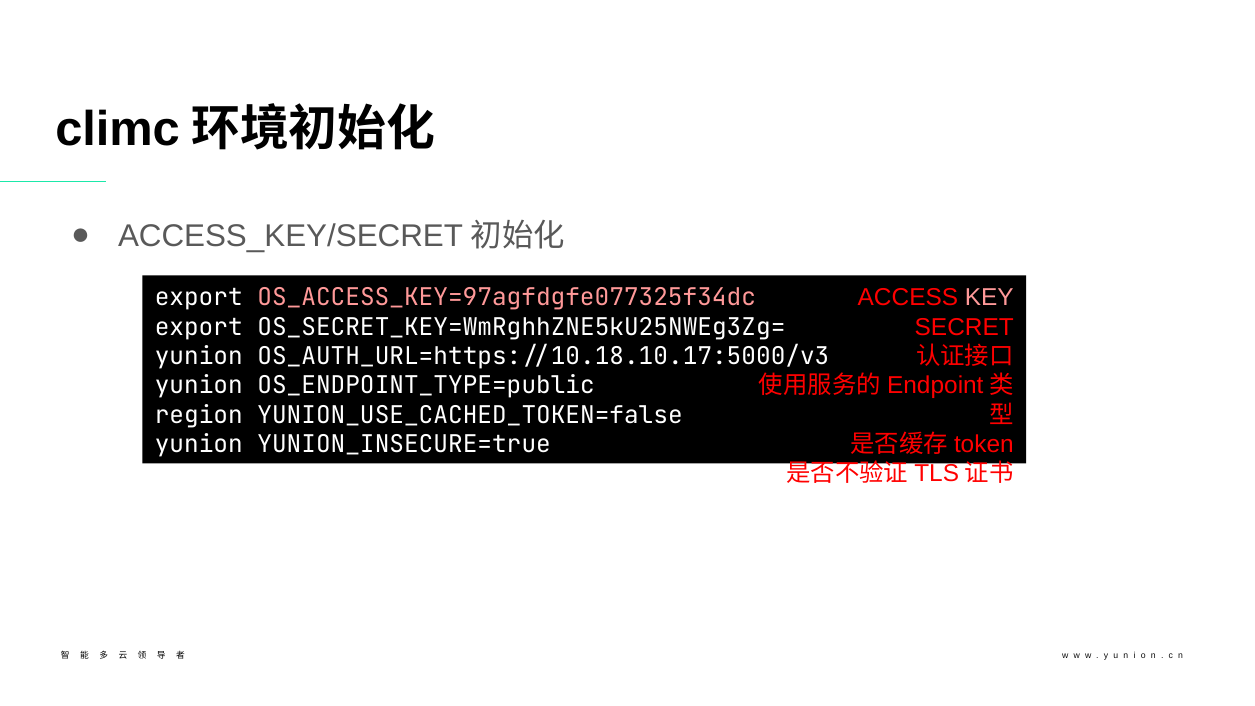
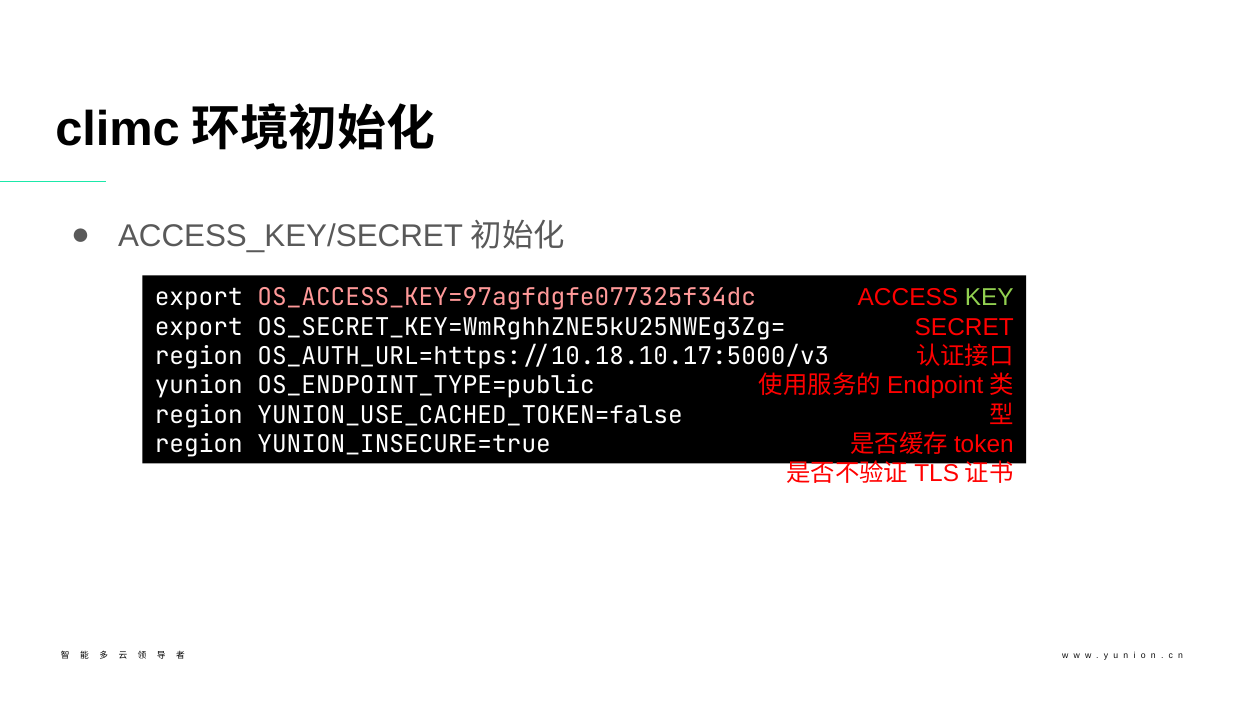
KEY colour: pink -> light green
yunion at (199, 356): yunion -> region
yunion at (199, 444): yunion -> region
